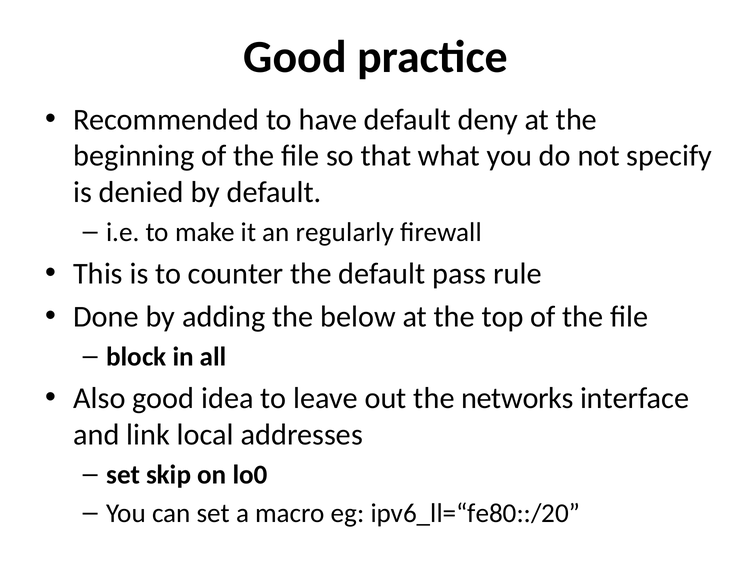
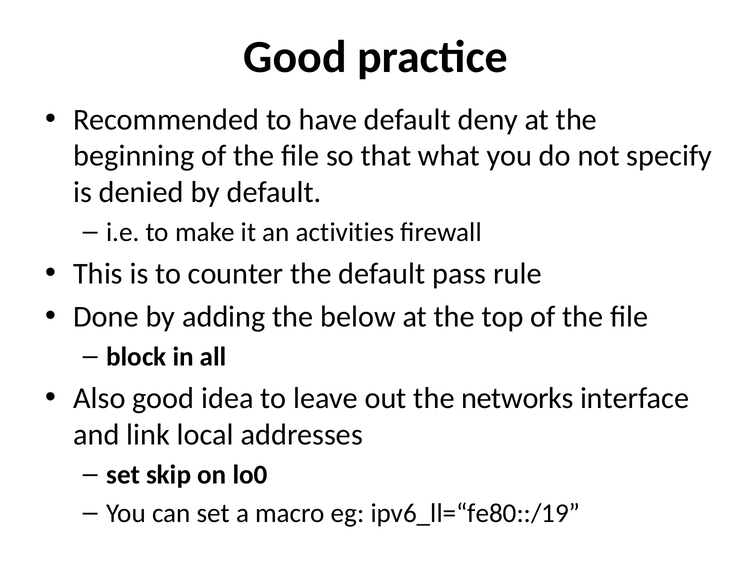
regularly: regularly -> activities
ipv6_ll=“fe80::/20: ipv6_ll=“fe80::/20 -> ipv6_ll=“fe80::/19
